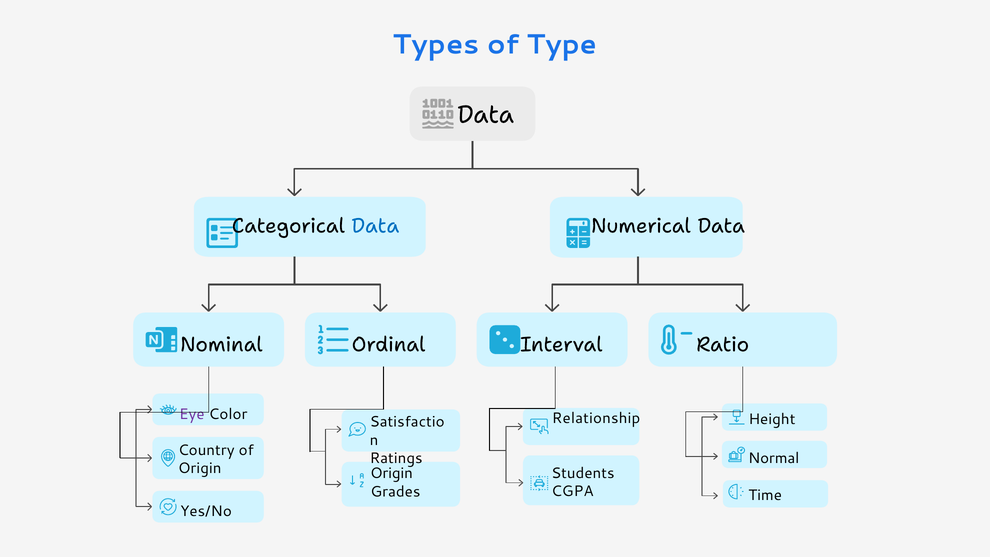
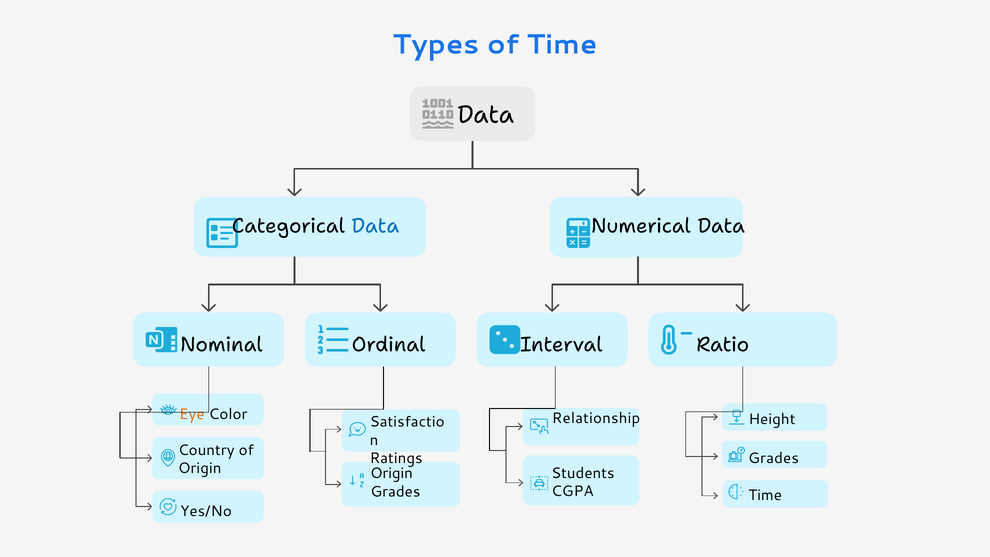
of Type: Type -> Time
Eye colour: purple -> orange
Normal at (774, 458): Normal -> Grades
